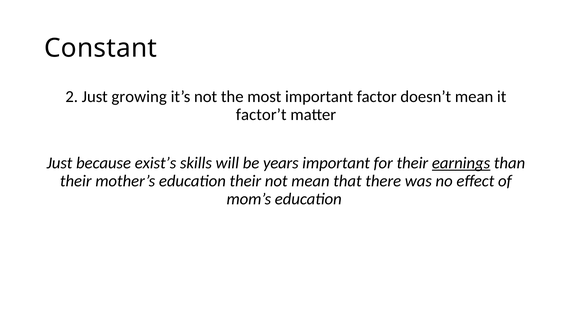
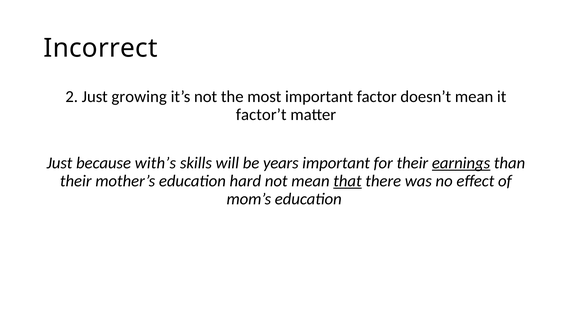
Constant: Constant -> Incorrect
exist’s: exist’s -> with’s
education their: their -> hard
that underline: none -> present
